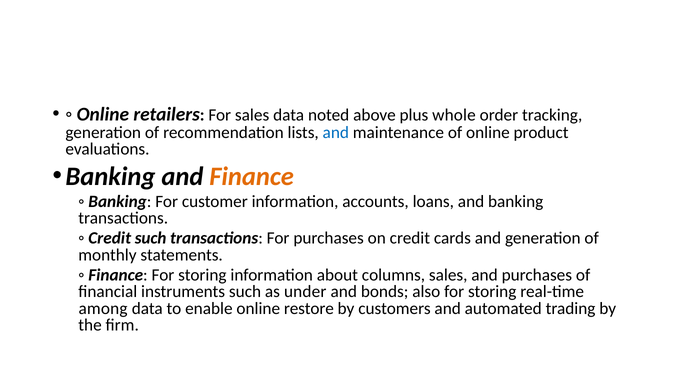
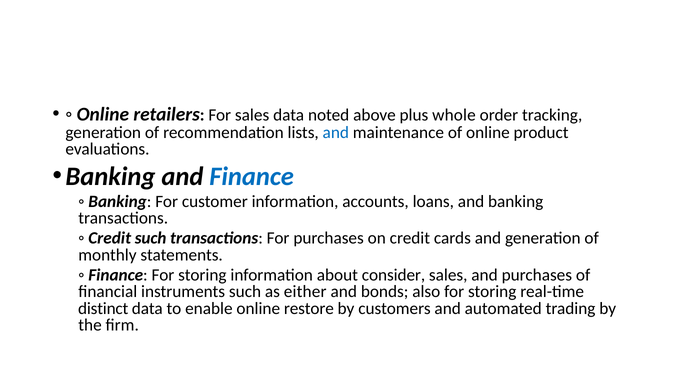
Finance at (252, 176) colour: orange -> blue
columns: columns -> consider
under: under -> either
among: among -> distinct
